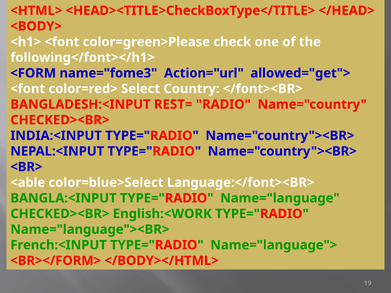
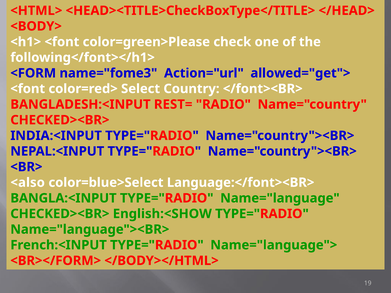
<able: <able -> <also
English:<WORK: English:<WORK -> English:<SHOW
